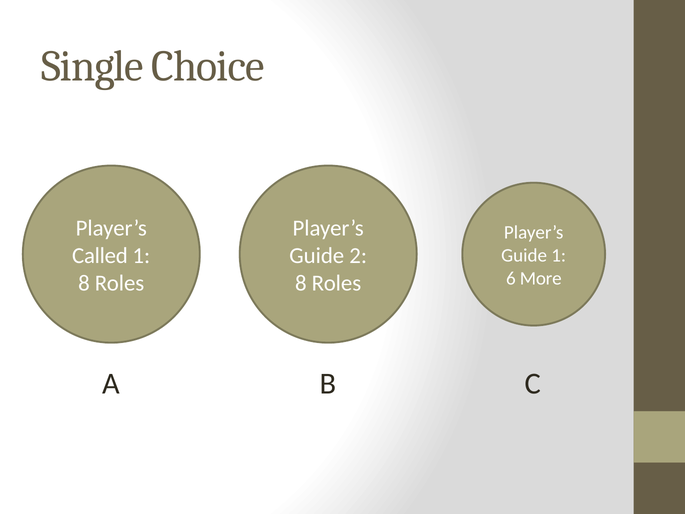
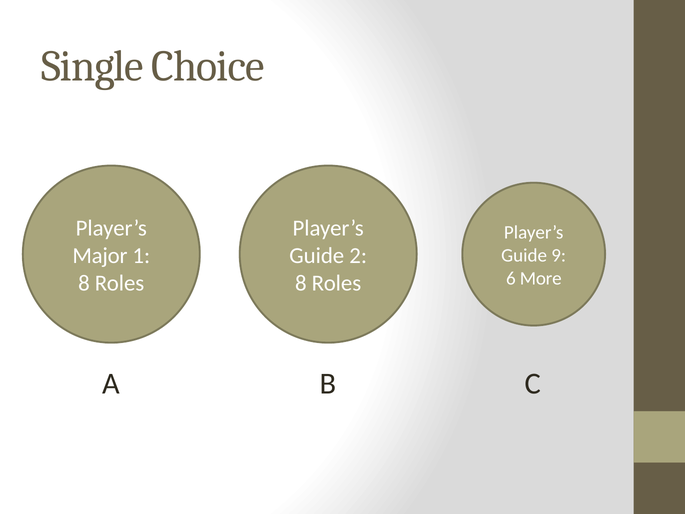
Called: Called -> Major
Guide 1: 1 -> 9
